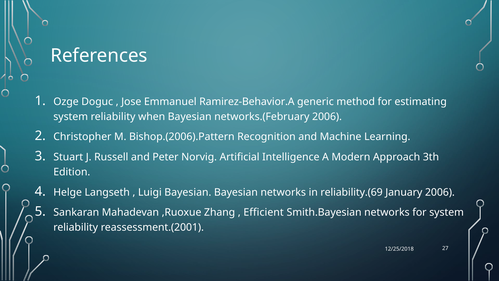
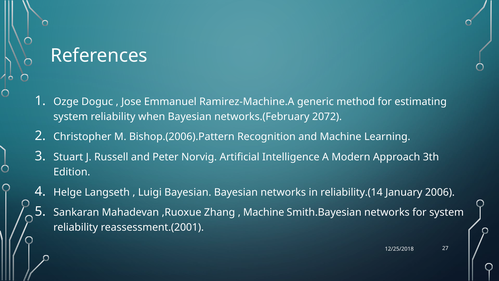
Ramirez-Behavior.A: Ramirez-Behavior.A -> Ramirez-Machine.A
networks.(February 2006: 2006 -> 2072
reliability.(69: reliability.(69 -> reliability.(14
Efficient at (264, 212): Efficient -> Machine
